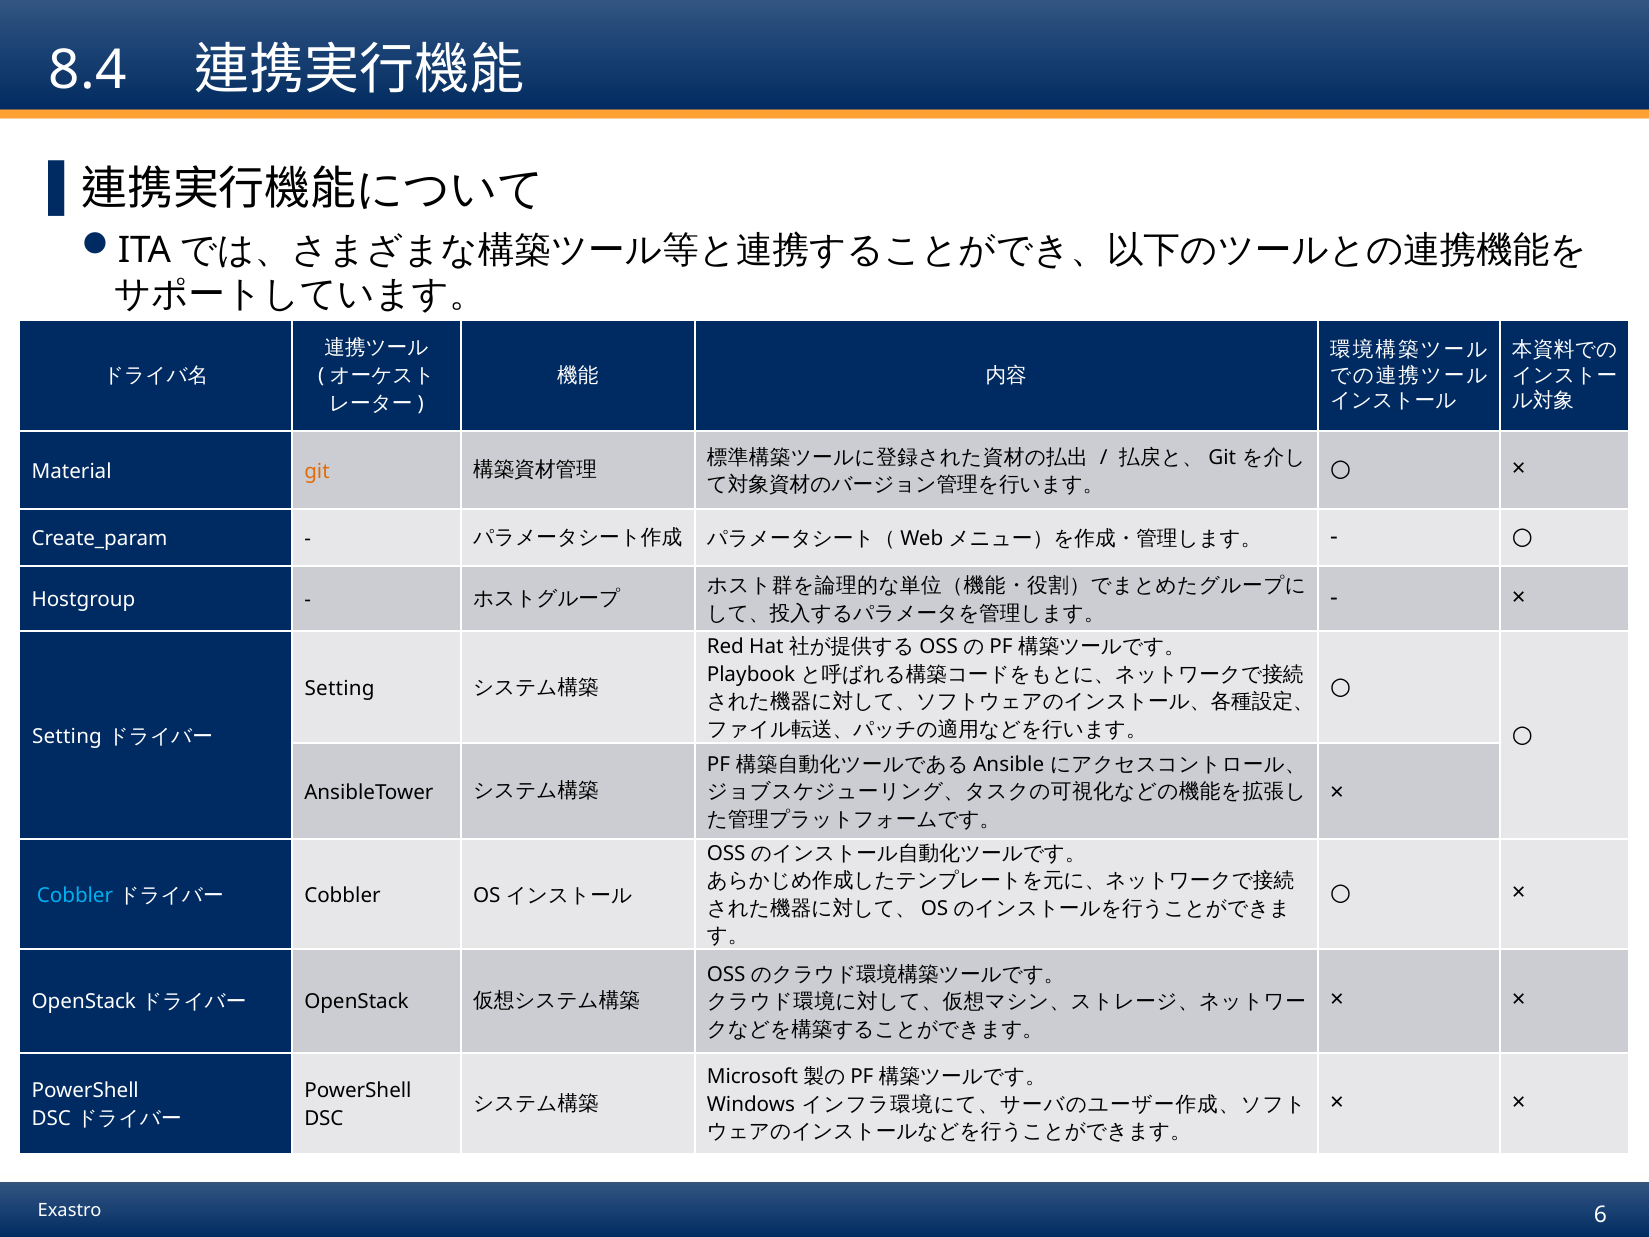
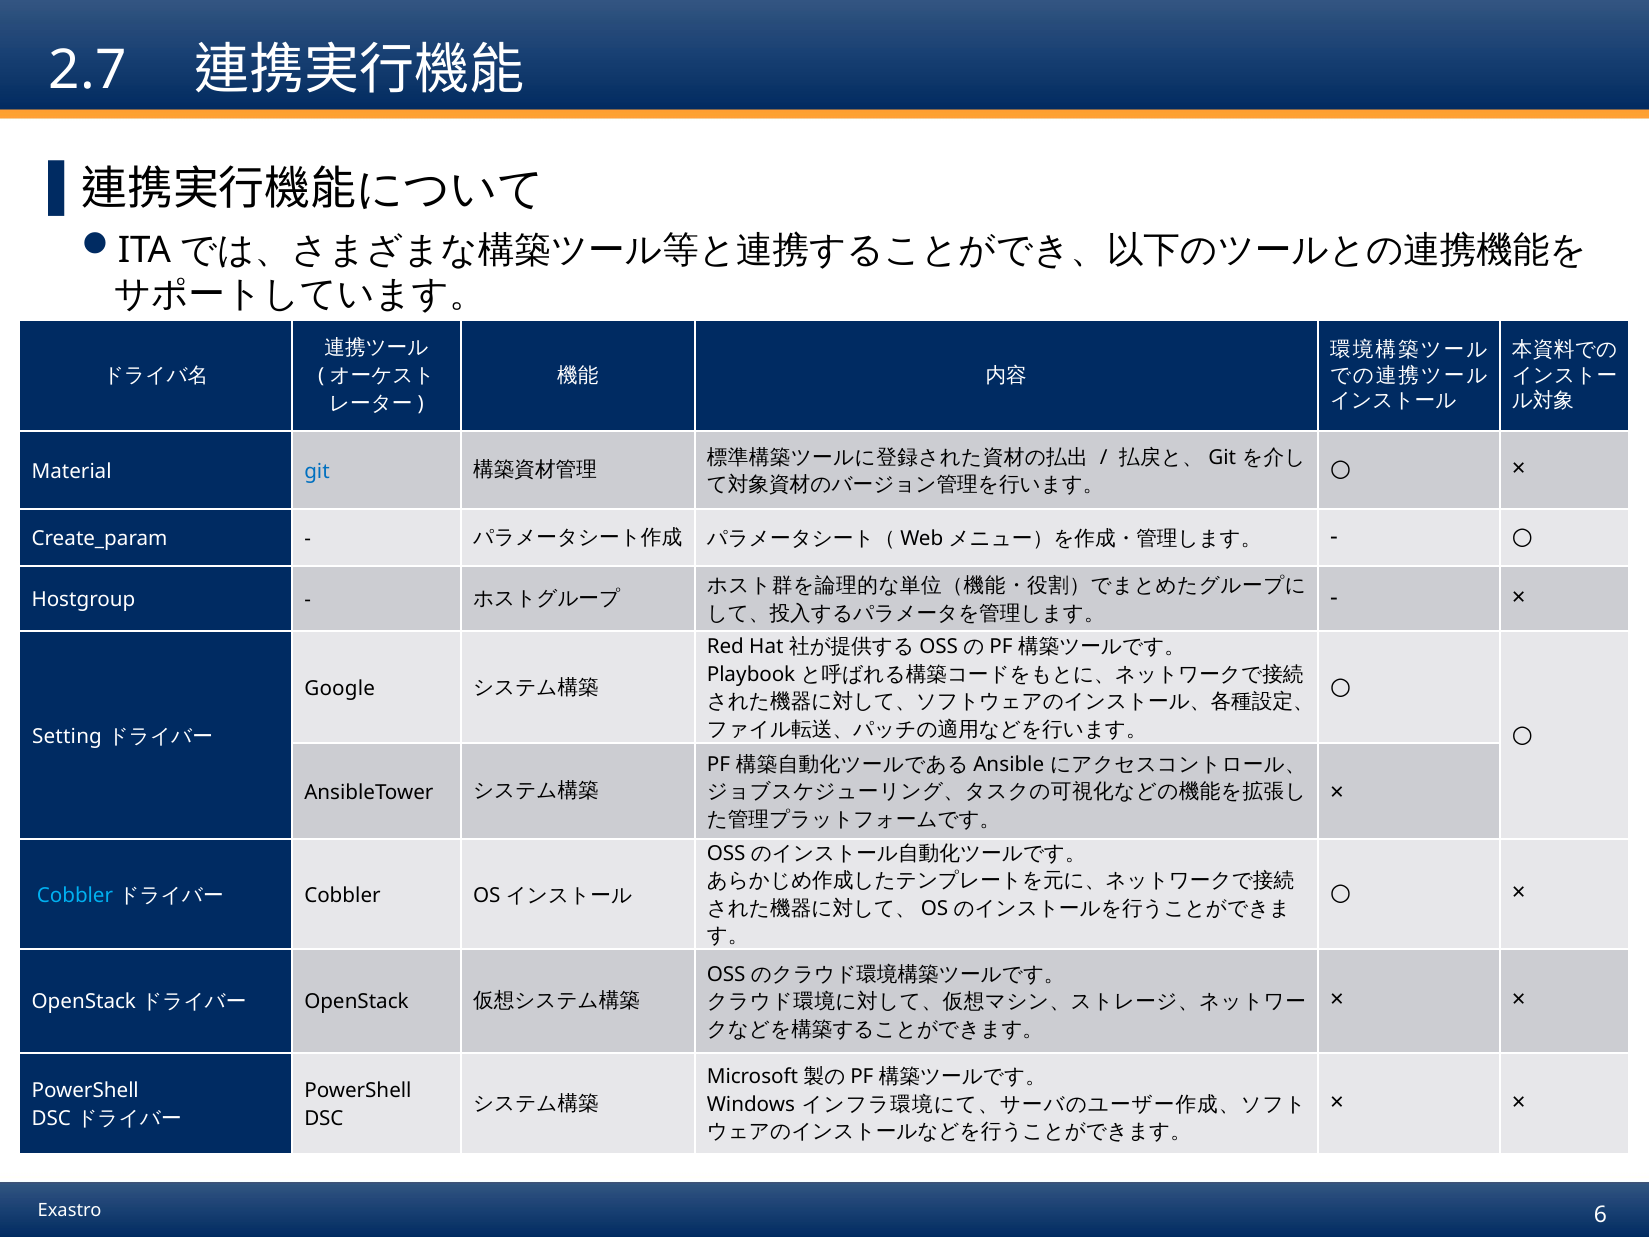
8.4: 8.4 -> 2.7
git at (317, 471) colour: orange -> blue
Setting at (340, 688): Setting -> Google
